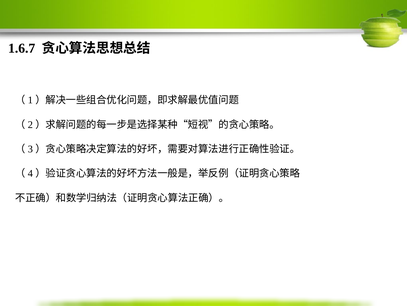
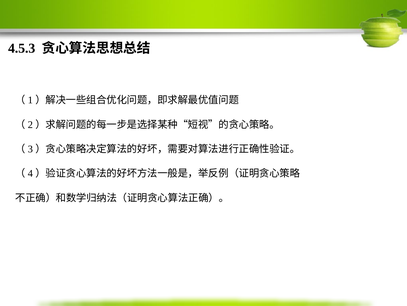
1.6.7: 1.6.7 -> 4.5.3
